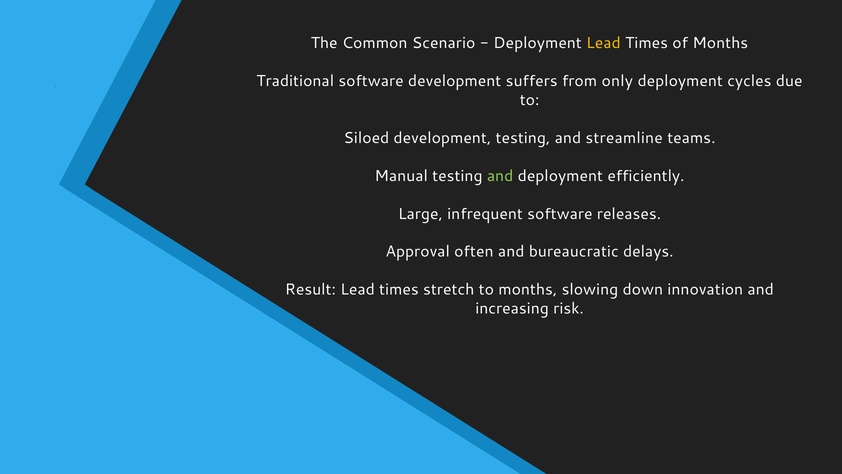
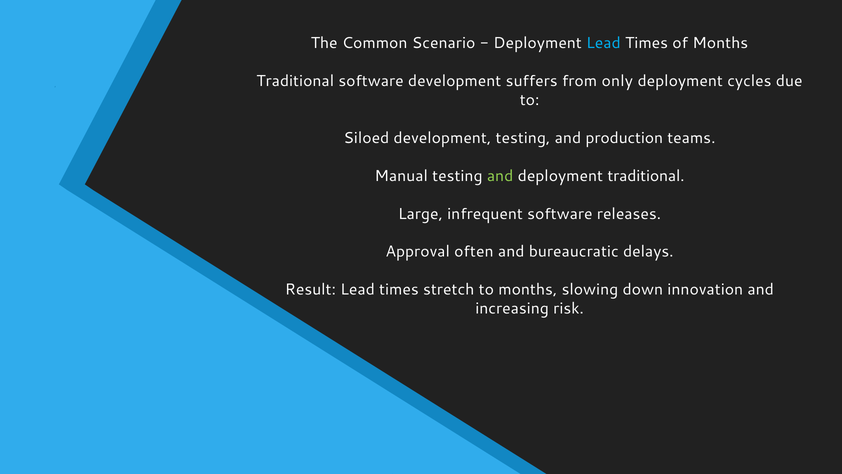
Lead at (603, 43) colour: yellow -> light blue
streamline: streamline -> production
deployment efficiently: efficiently -> traditional
